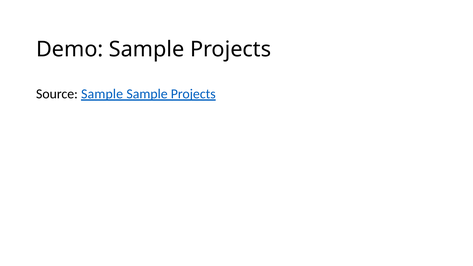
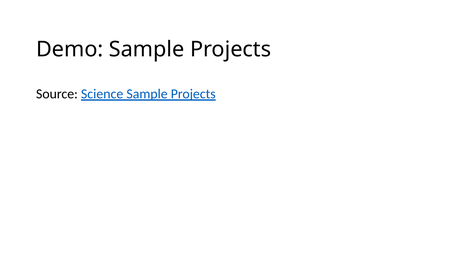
Source Sample: Sample -> Science
